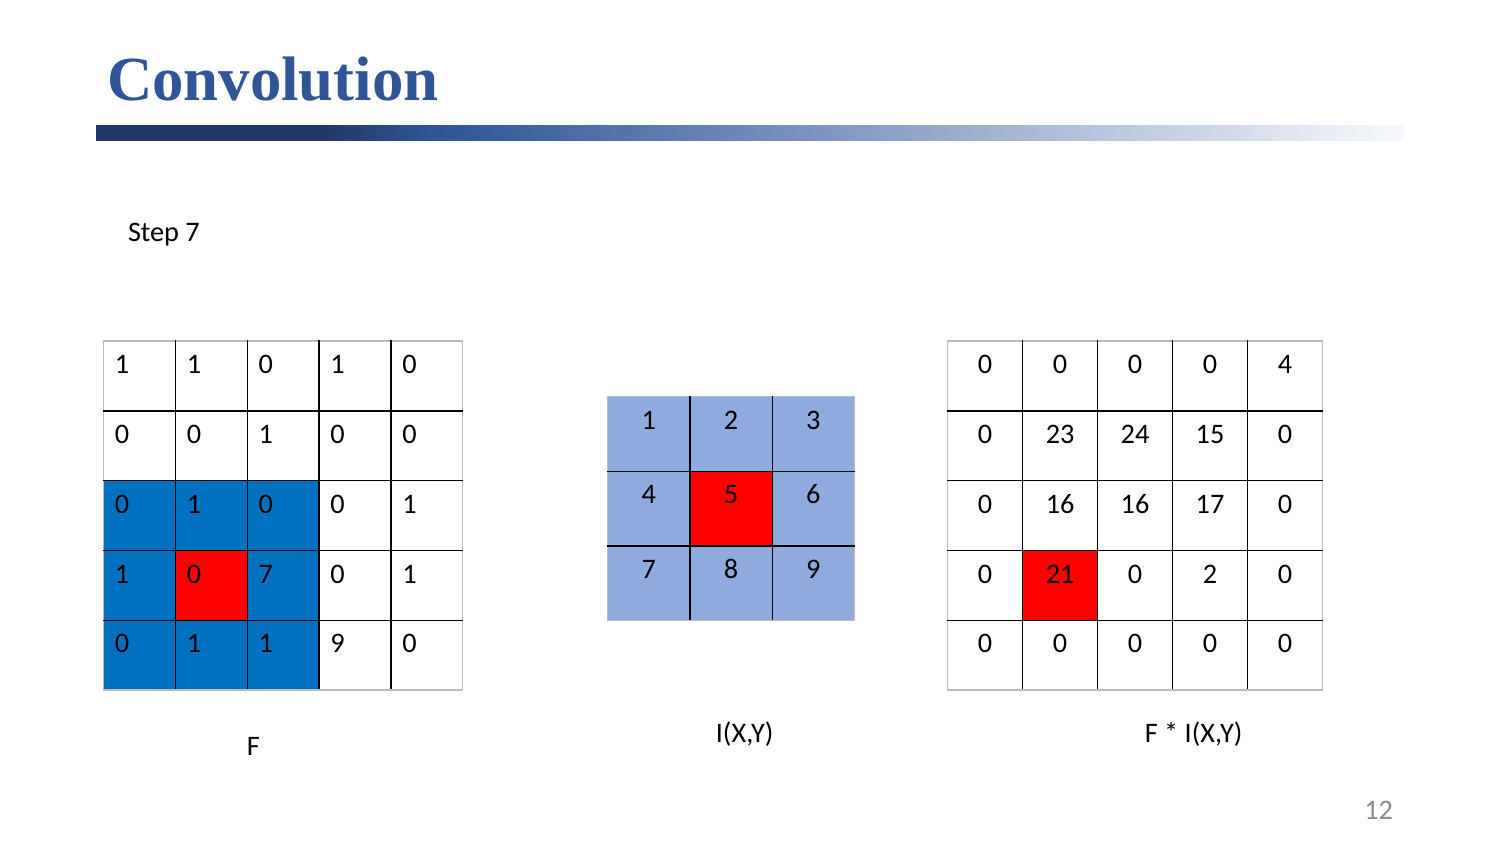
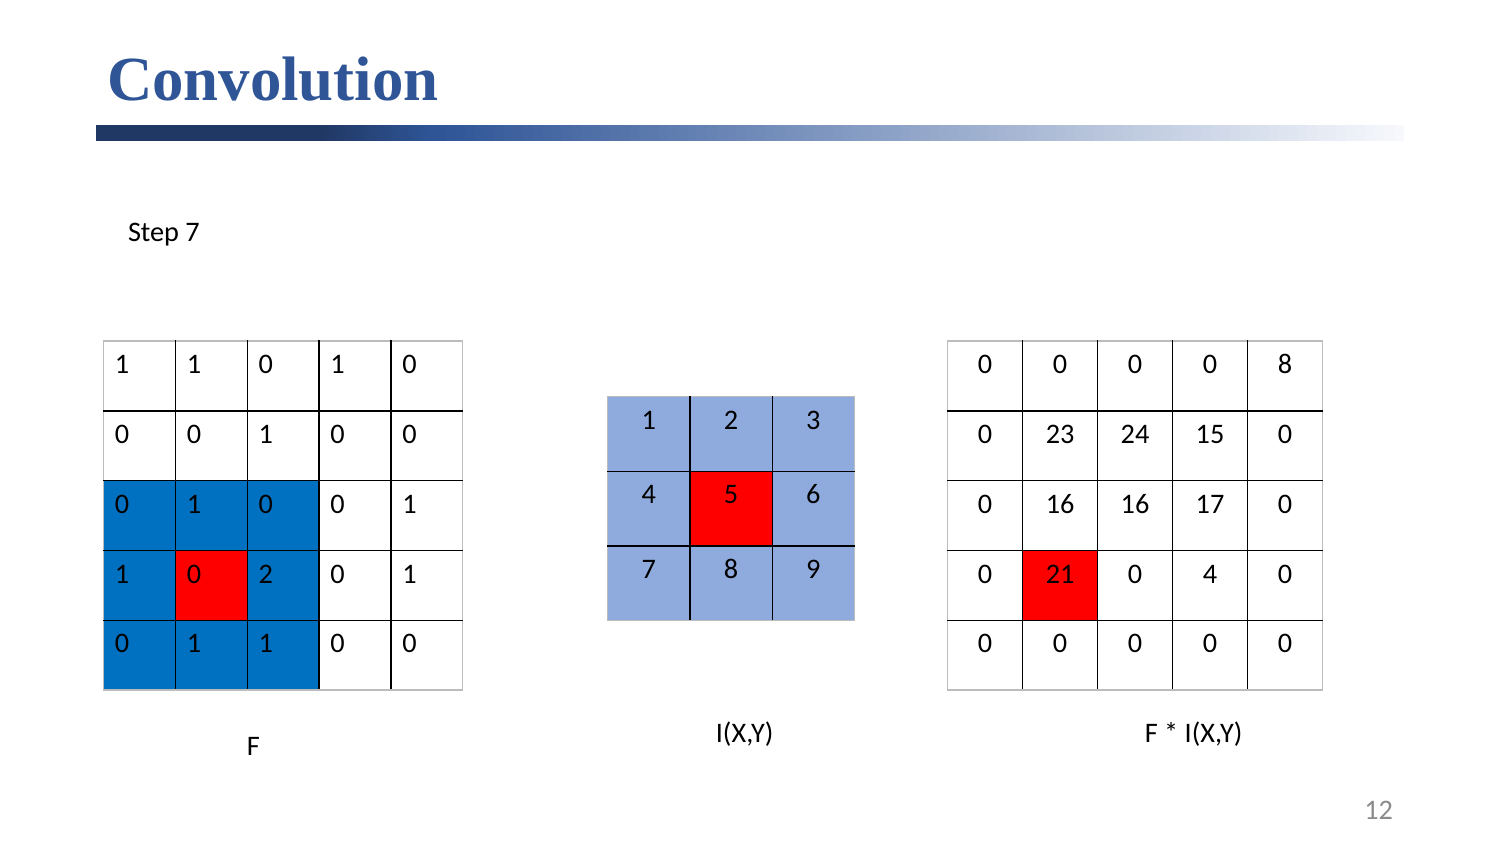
0 4: 4 -> 8
0 7: 7 -> 2
0 2: 2 -> 4
9 at (338, 644): 9 -> 0
